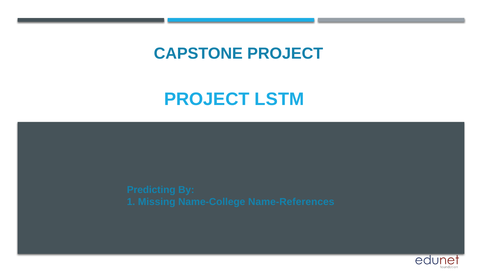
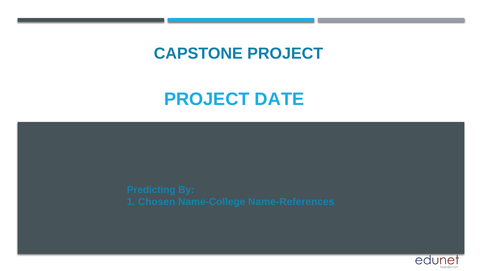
LSTM: LSTM -> DATE
Missing: Missing -> Chosen
